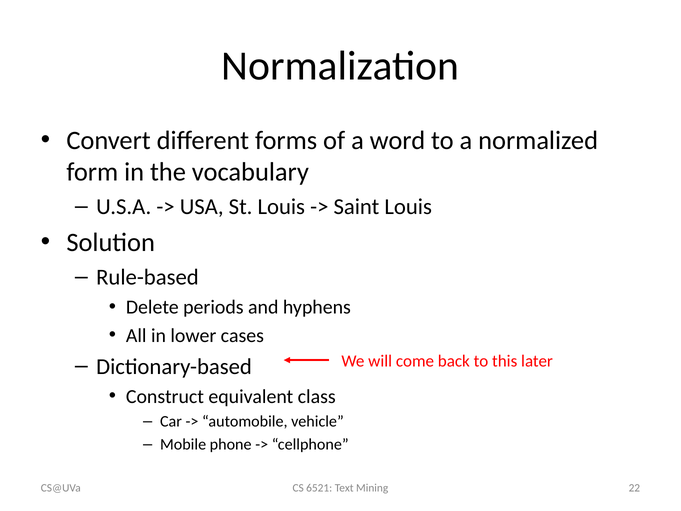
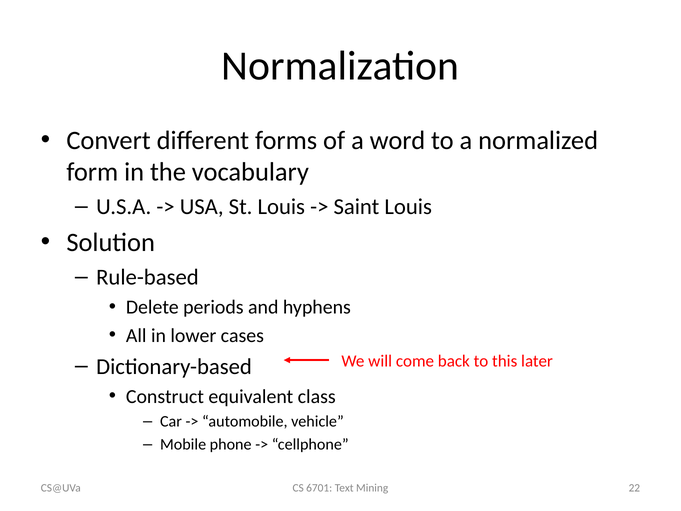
6521: 6521 -> 6701
